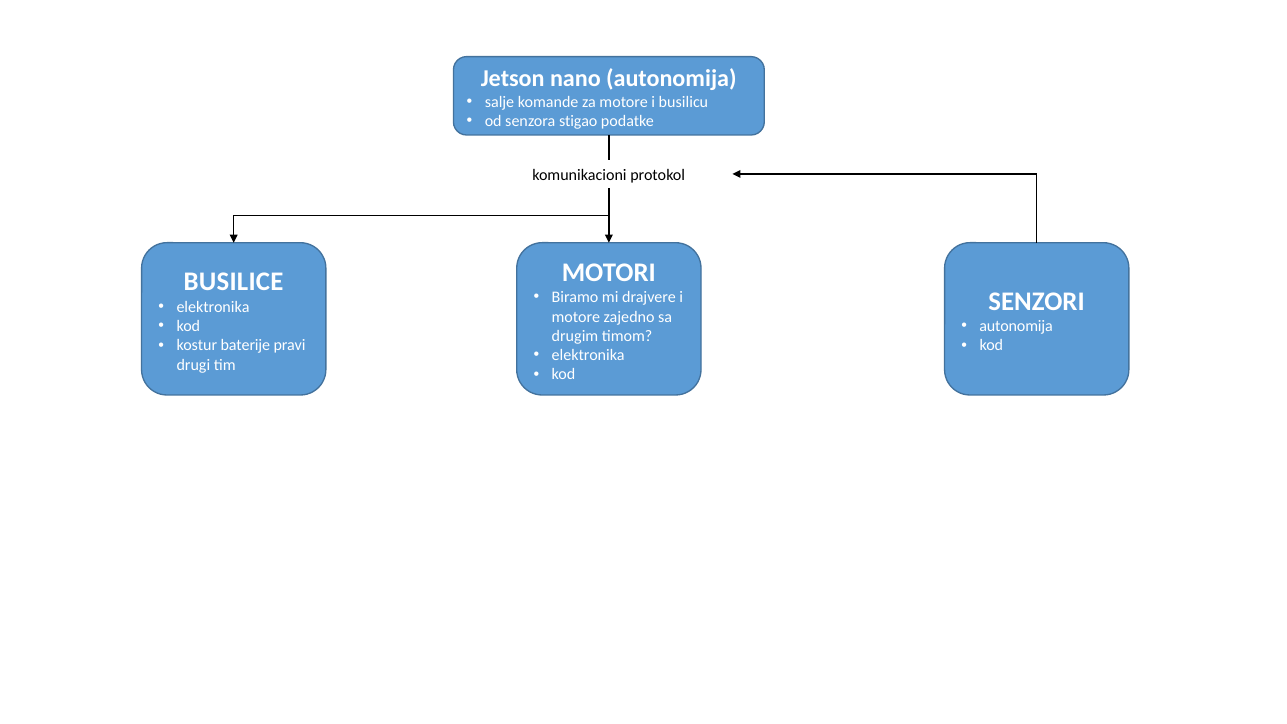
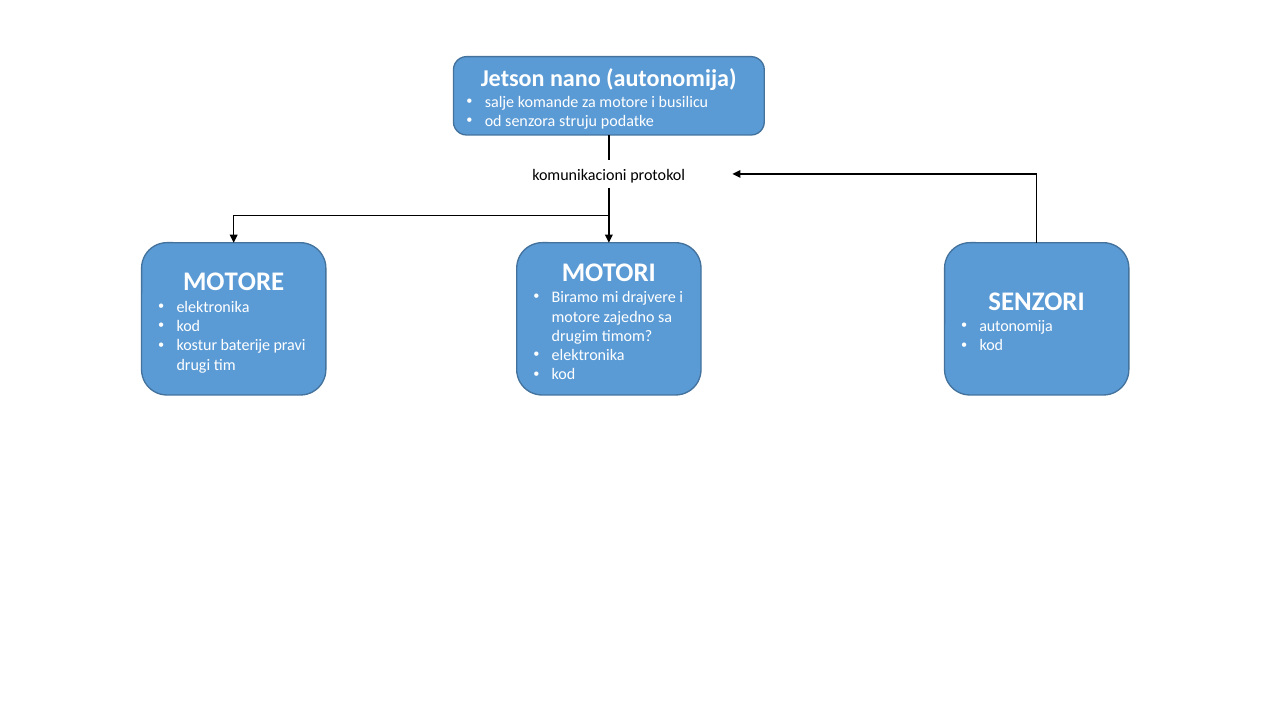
stigao: stigao -> struju
BUSILICE at (234, 282): BUSILICE -> MOTORE
